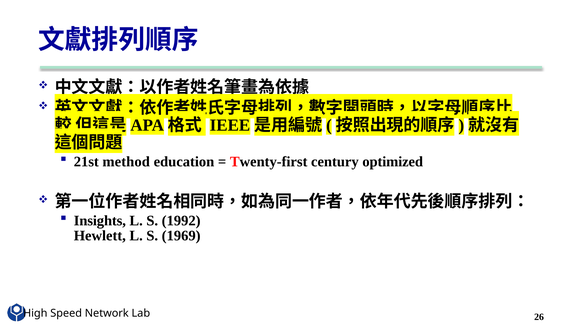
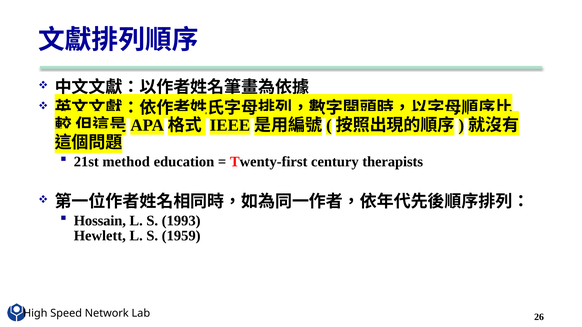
optimized: optimized -> therapists
Insights: Insights -> Hossain
1992: 1992 -> 1993
1969: 1969 -> 1959
